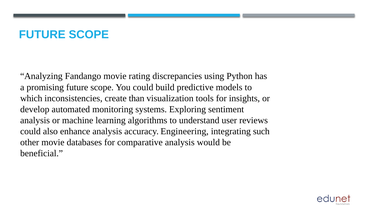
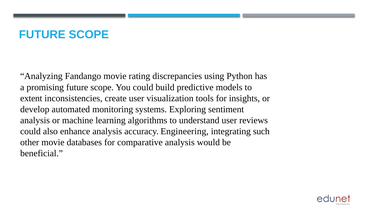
which: which -> extent
create than: than -> user
